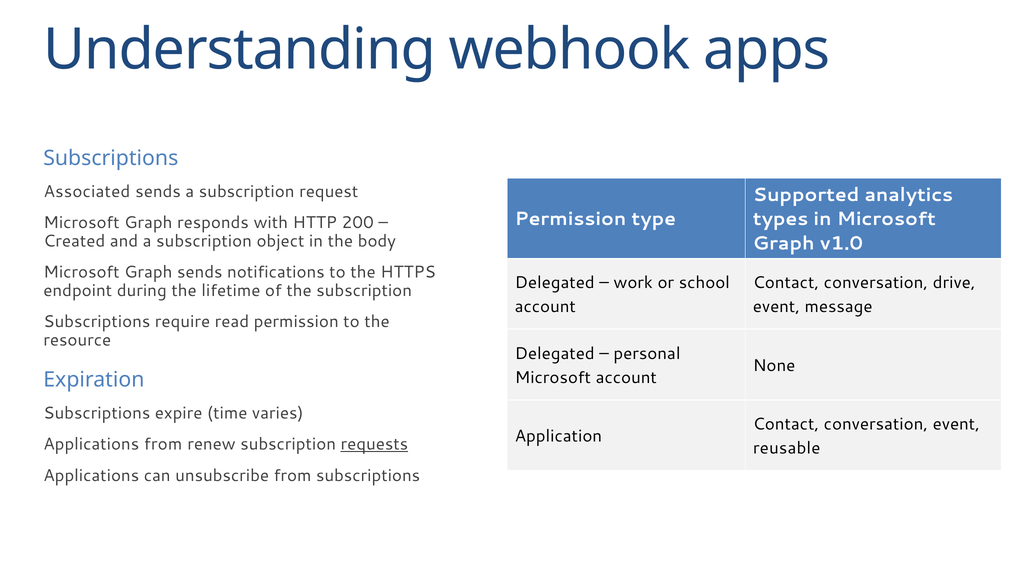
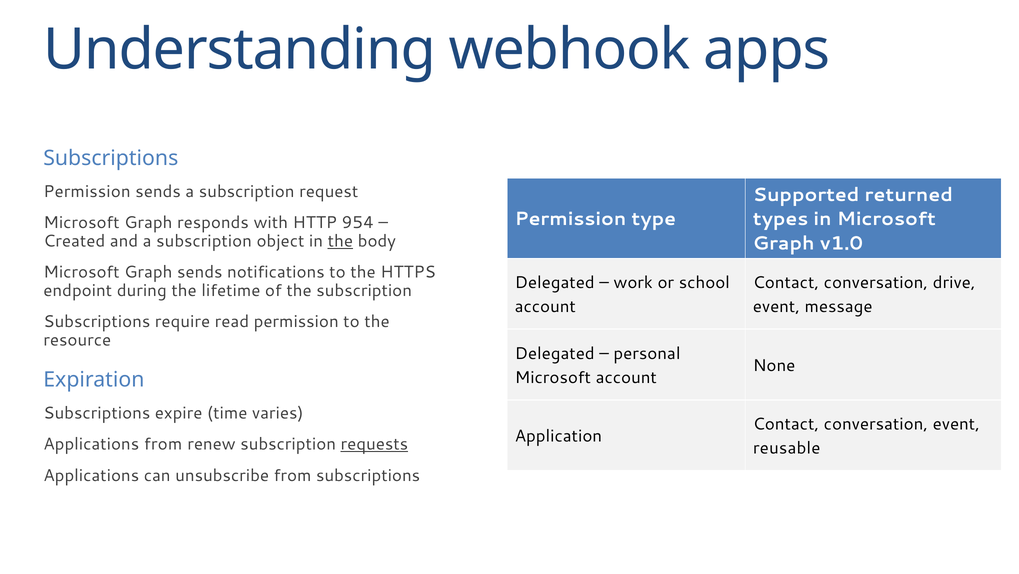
Associated at (87, 192): Associated -> Permission
analytics: analytics -> returned
200: 200 -> 954
the at (340, 241) underline: none -> present
